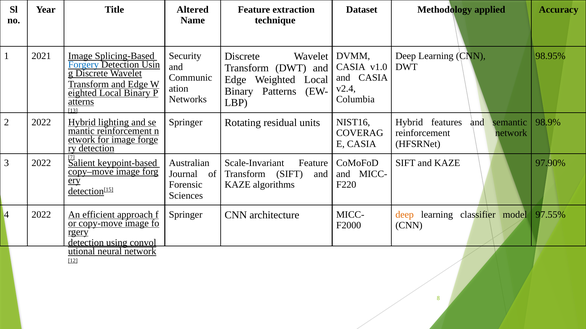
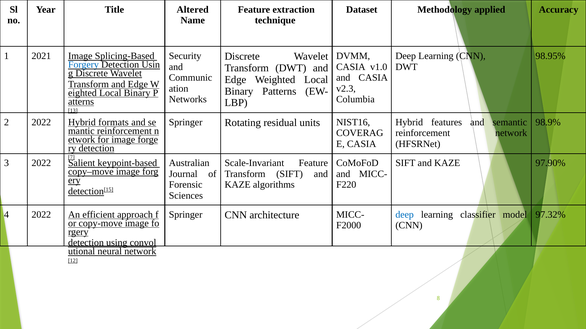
v2.4: v2.4 -> v2.3
lighting: lighting -> formats
deep at (405, 215) colour: orange -> blue
97.55%: 97.55% -> 97.32%
